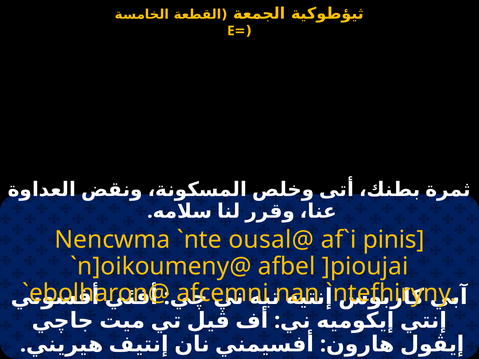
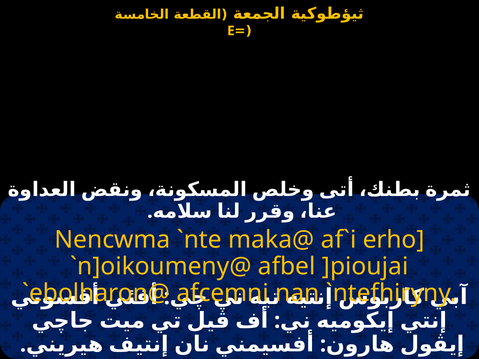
ousal@: ousal@ -> maka@
pinis: pinis -> erho
